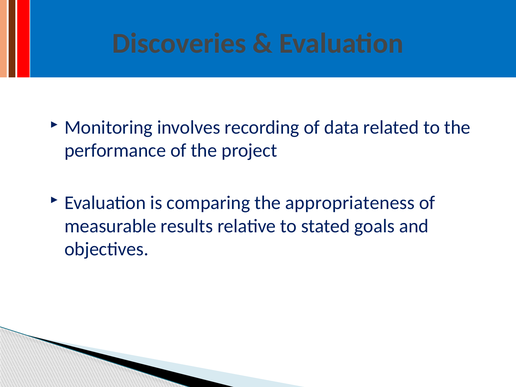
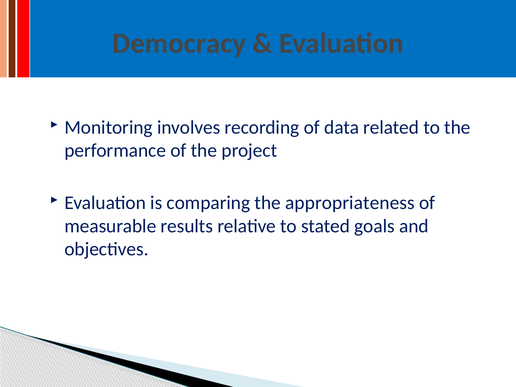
Discoveries: Discoveries -> Democracy
